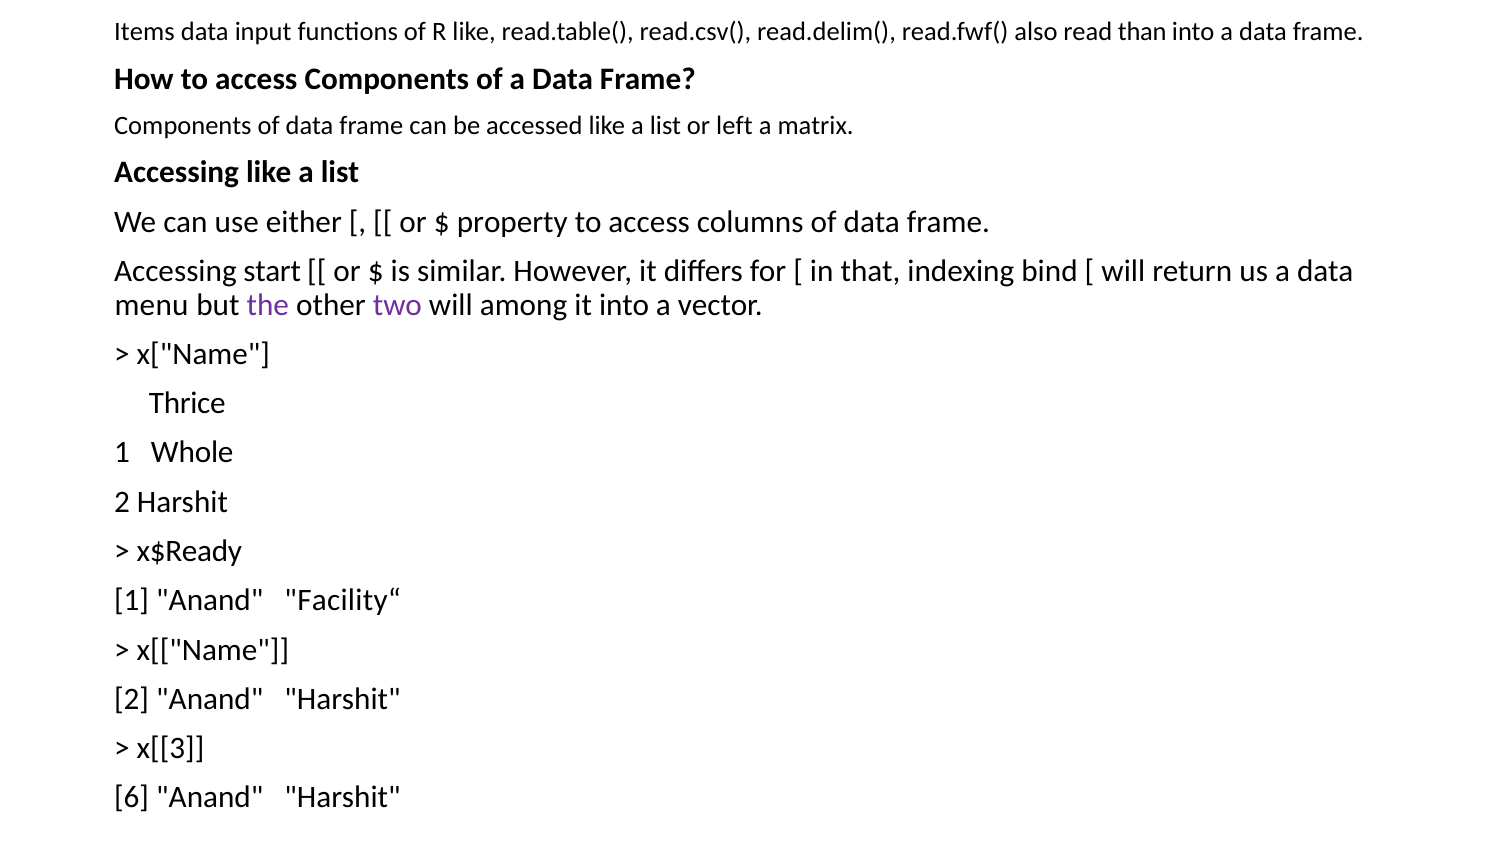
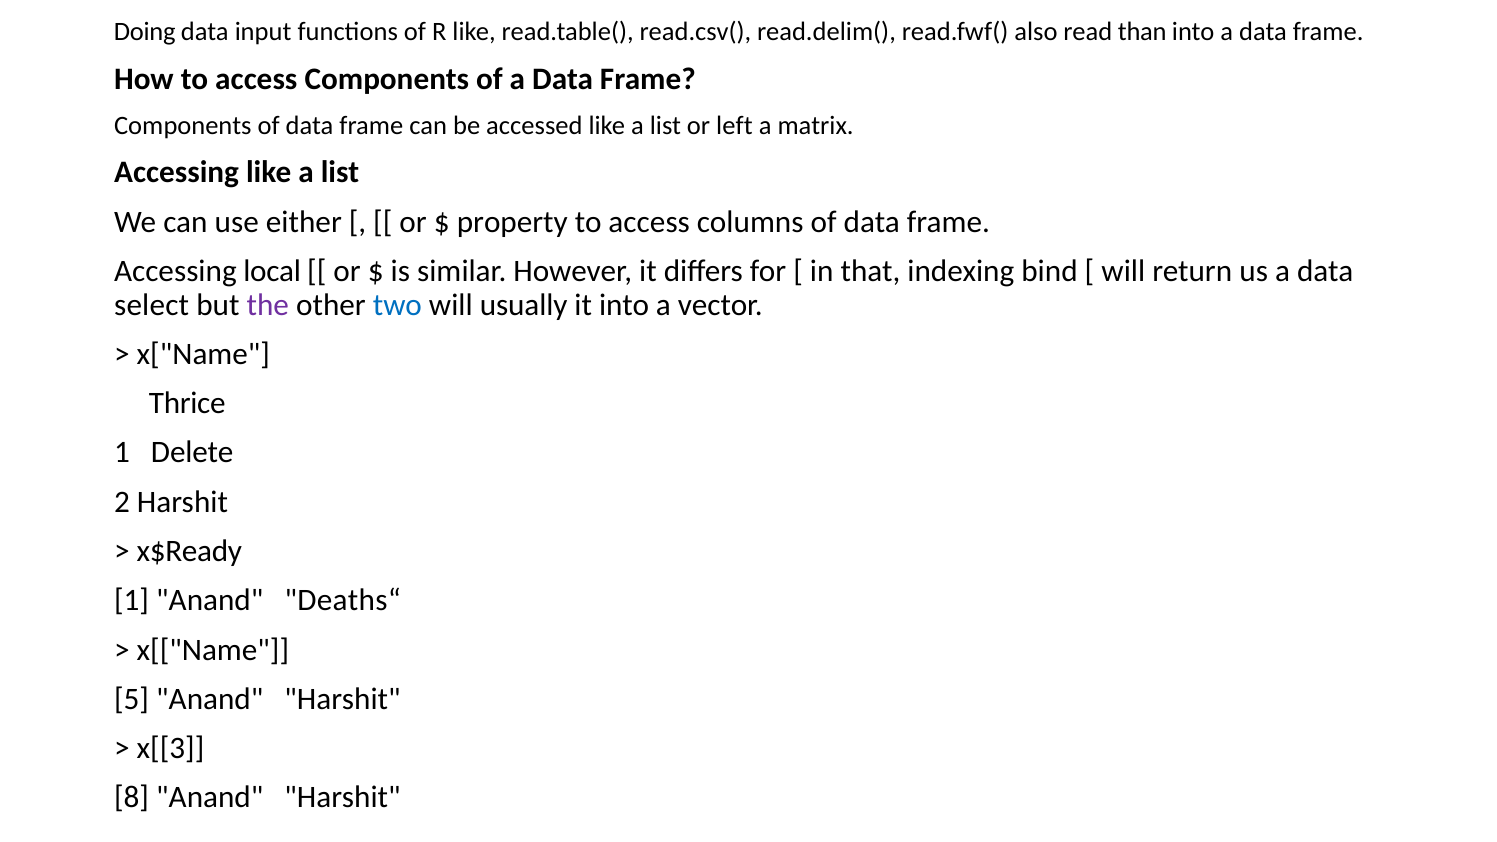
Items: Items -> Doing
start: start -> local
menu: menu -> select
two colour: purple -> blue
among: among -> usually
Whole: Whole -> Delete
Facility“: Facility“ -> Deaths“
2 at (132, 699): 2 -> 5
6: 6 -> 8
